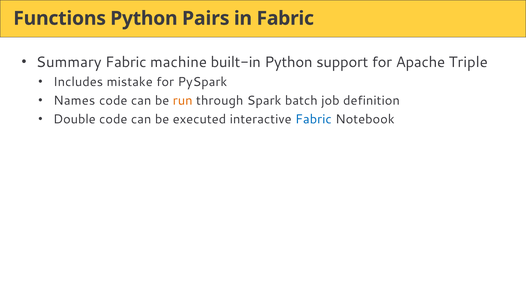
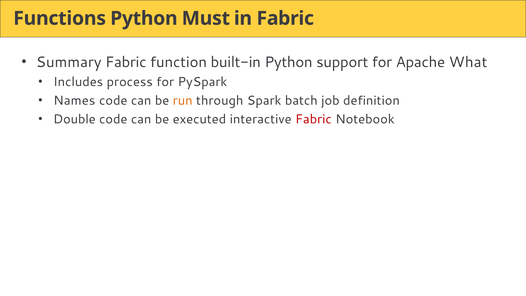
Pairs: Pairs -> Must
machine: machine -> function
Triple: Triple -> What
mistake: mistake -> process
Fabric at (313, 119) colour: blue -> red
